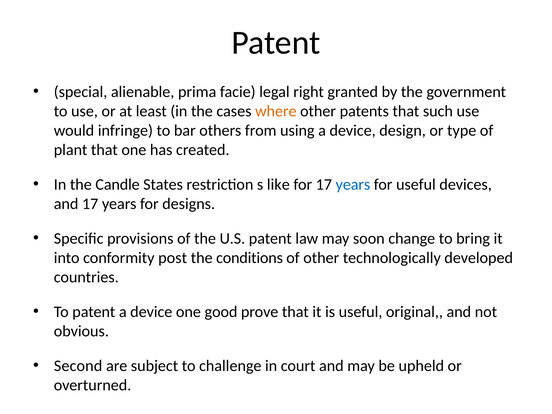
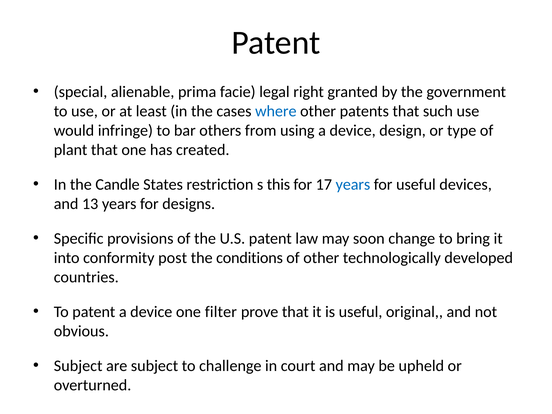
where colour: orange -> blue
like: like -> this
and 17: 17 -> 13
good: good -> filter
Second at (78, 366): Second -> Subject
